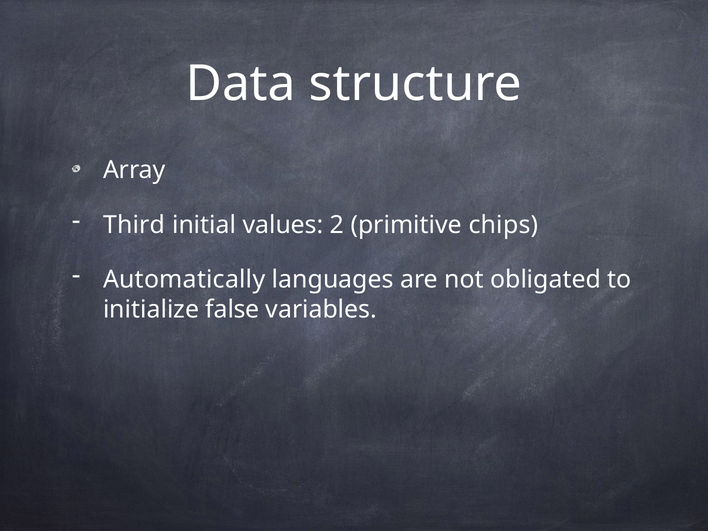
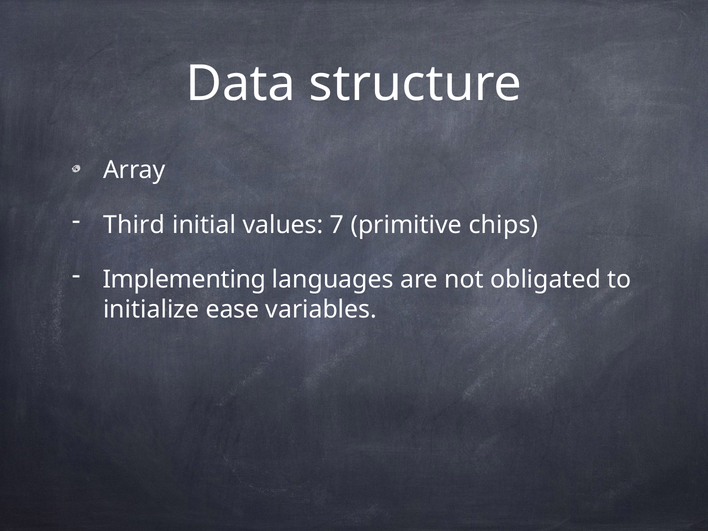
2: 2 -> 7
Automatically: Automatically -> Implementing
false: false -> ease
